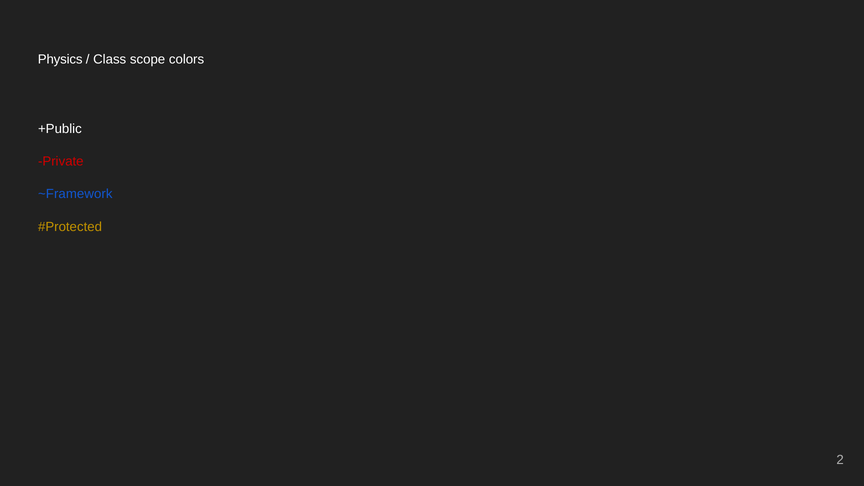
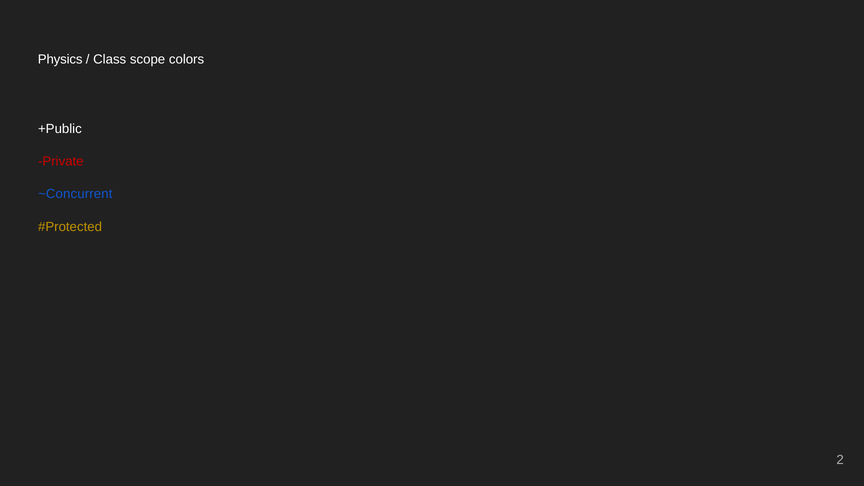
~Framework: ~Framework -> ~Concurrent
